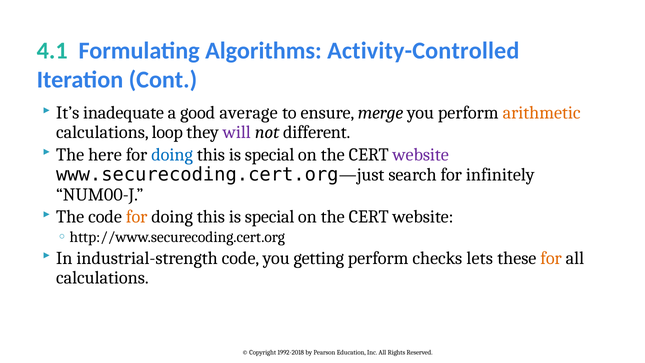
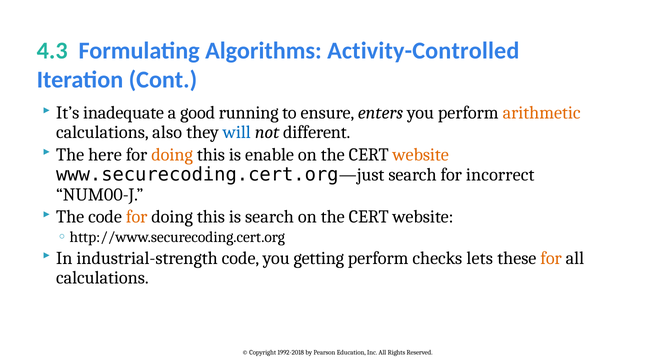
4.1: 4.1 -> 4.3
average: average -> running
merge: merge -> enters
loop: loop -> also
will colour: purple -> blue
doing at (172, 154) colour: blue -> orange
special at (270, 154): special -> enable
website at (421, 154) colour: purple -> orange
infinitely: infinitely -> incorrect
special at (270, 217): special -> search
